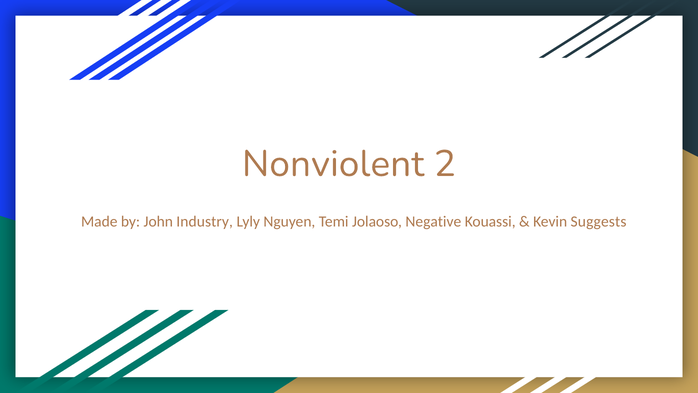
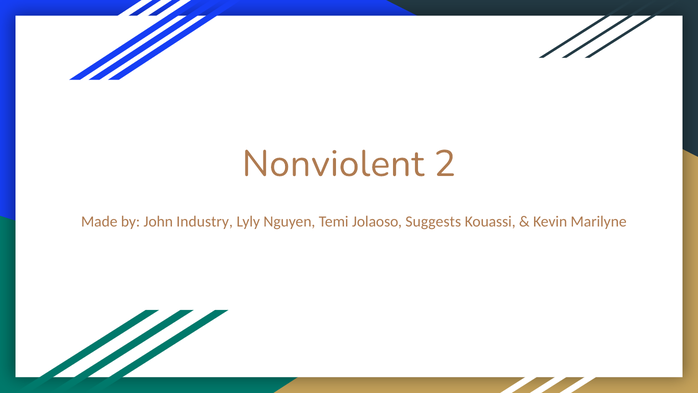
Negative: Negative -> Suggests
Suggests: Suggests -> Marilyne
